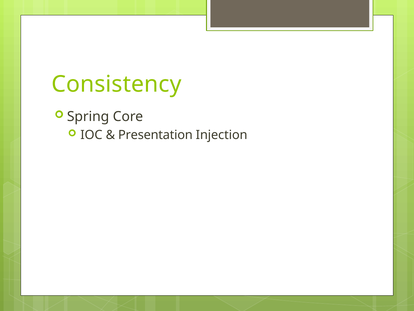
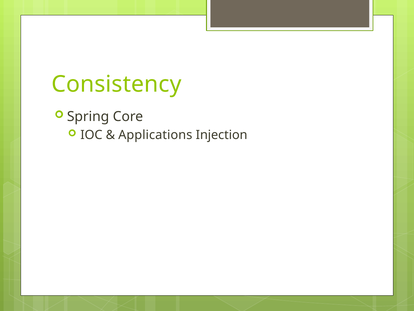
Presentation: Presentation -> Applications
